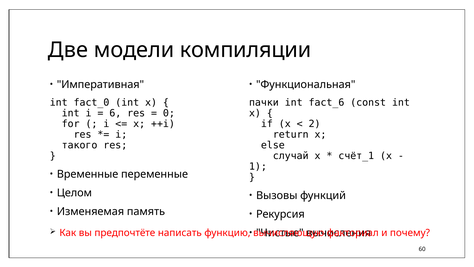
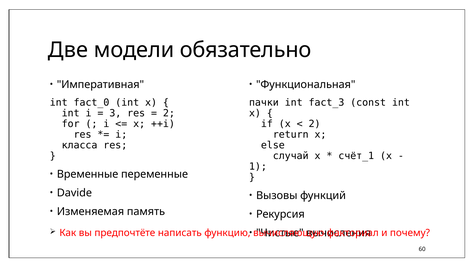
компиляции: компиляции -> обязательно
fact_6: fact_6 -> fact_3
6: 6 -> 3
0 at (169, 113): 0 -> 2
такого: такого -> класса
Целом: Целом -> Davide
